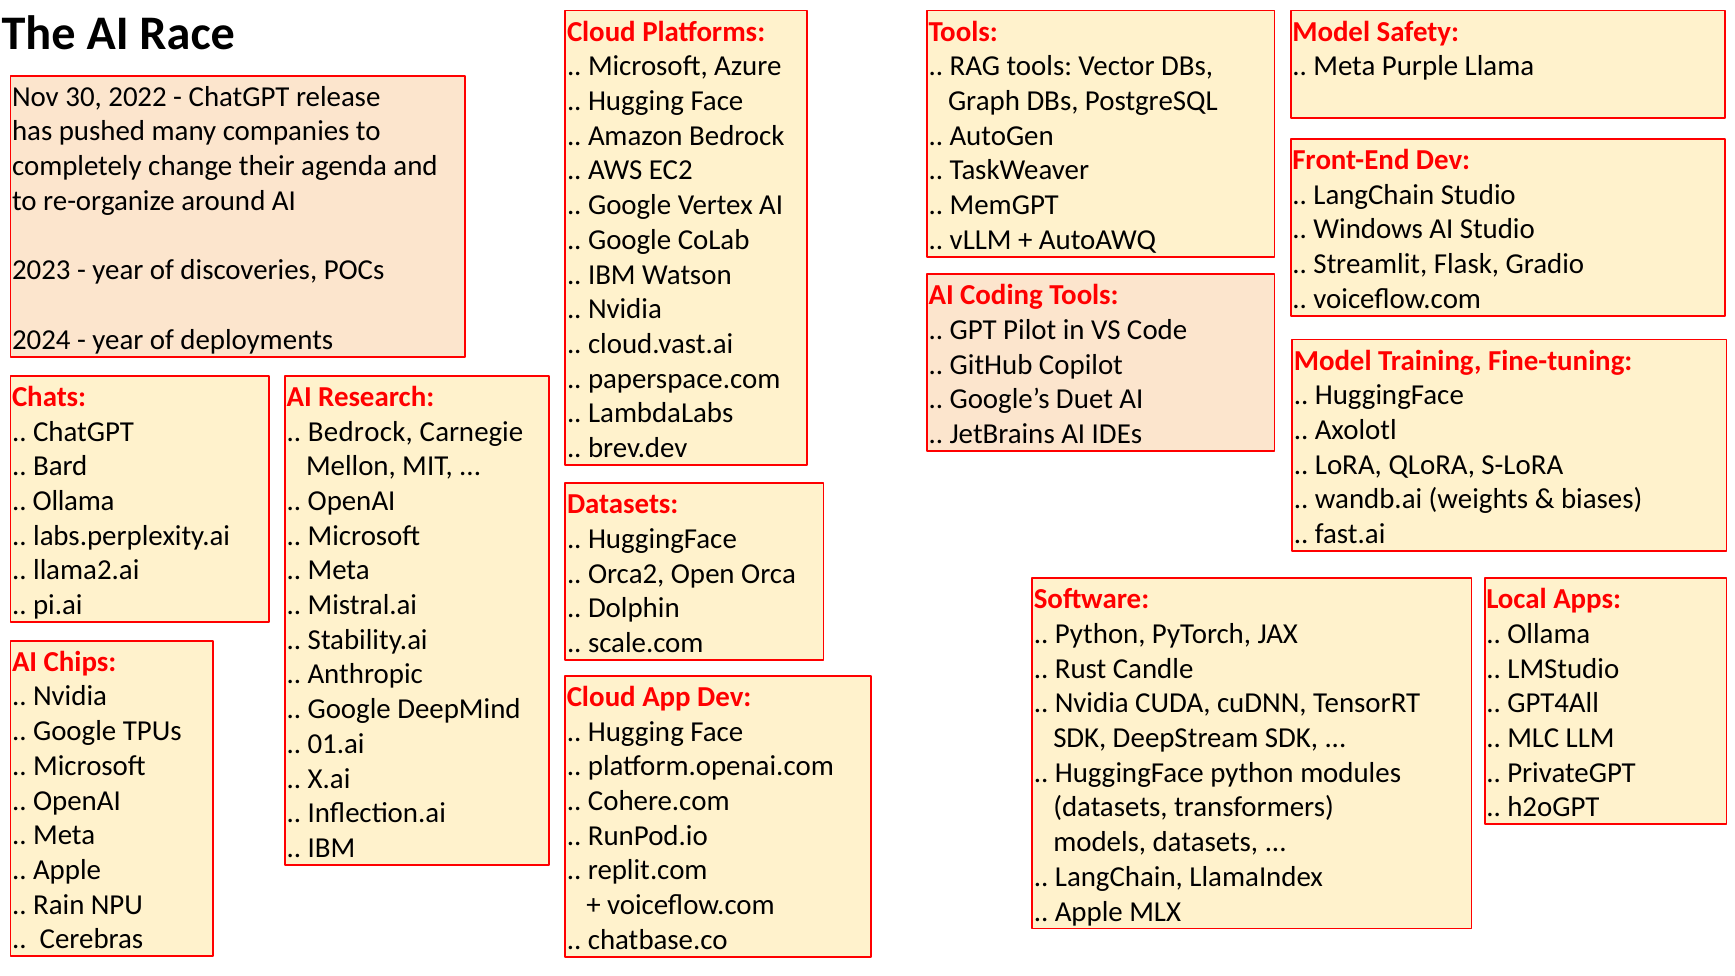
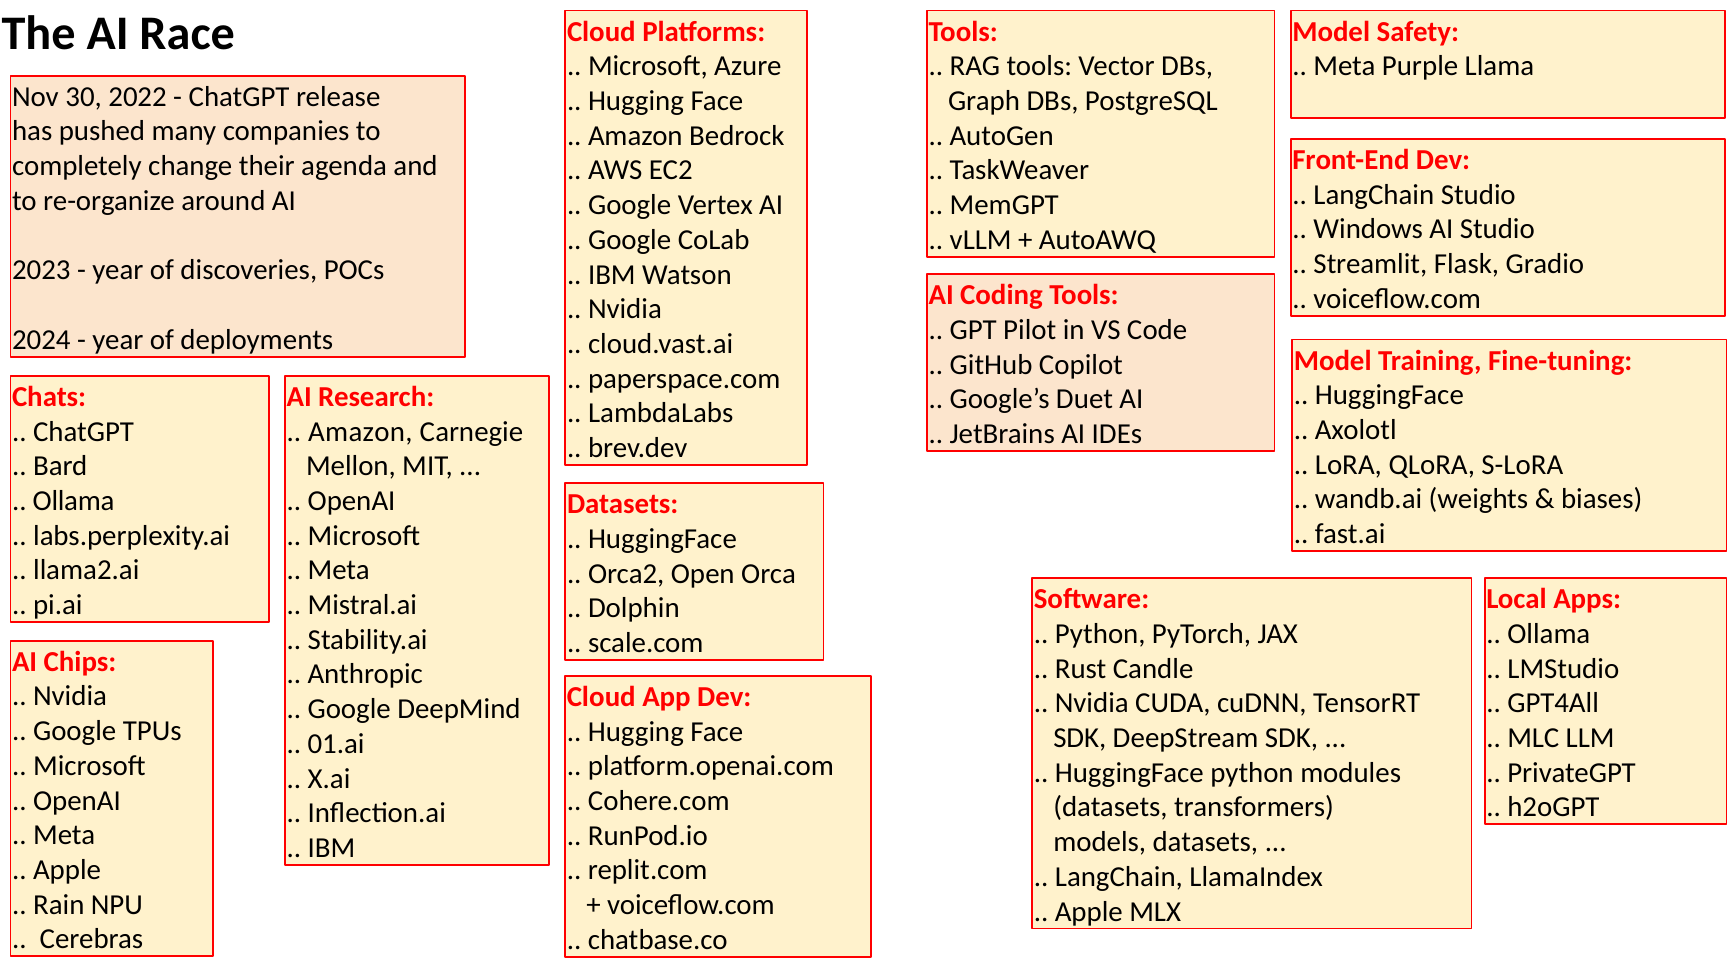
Bedrock at (360, 431): Bedrock -> Amazon
